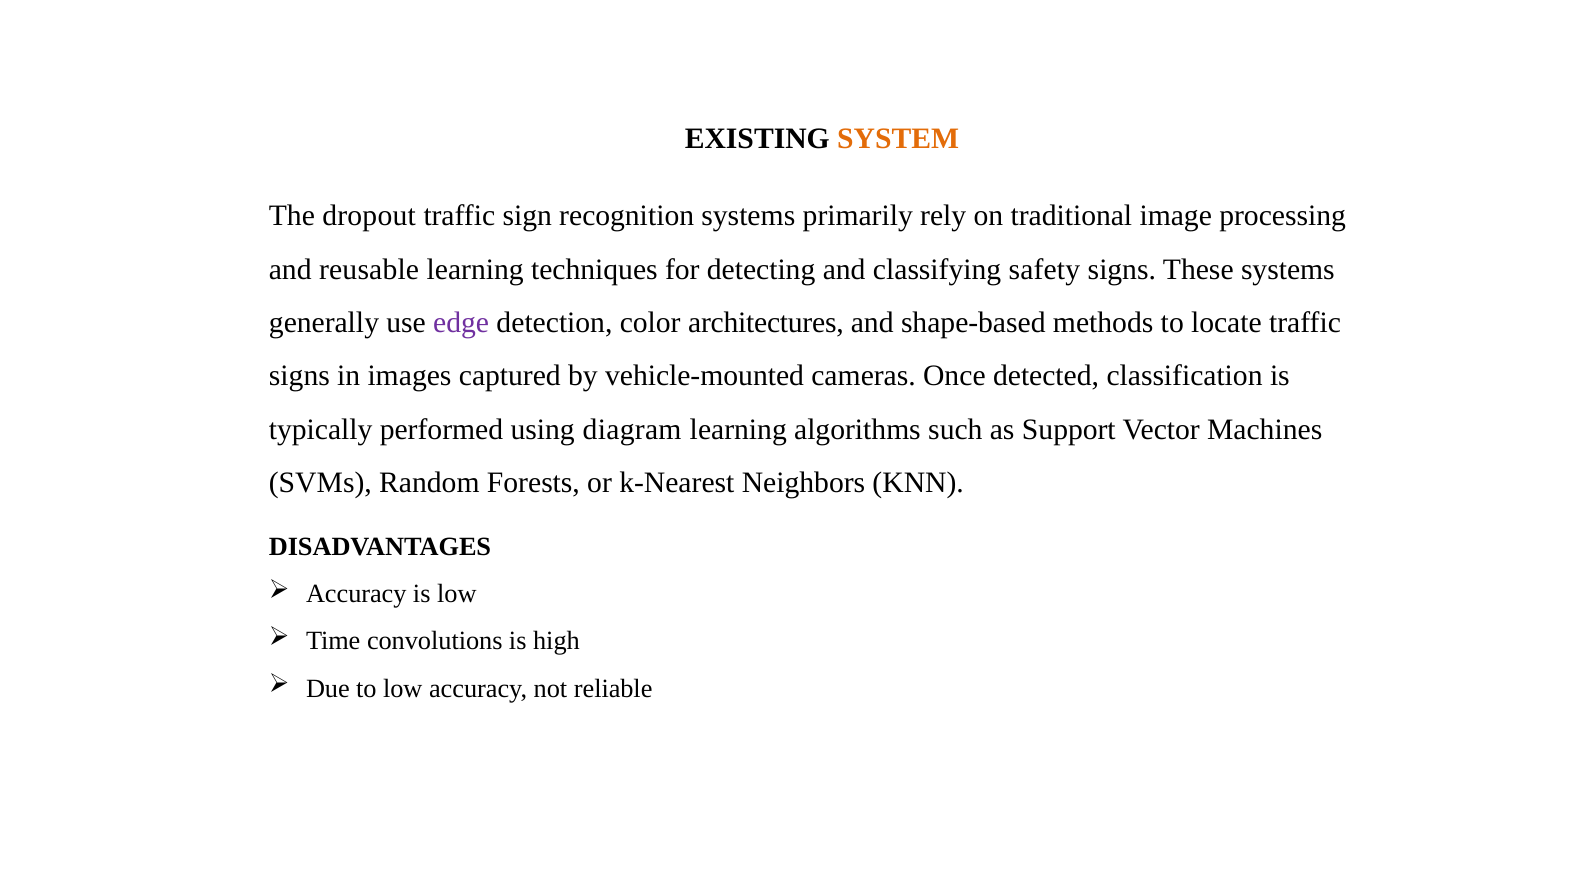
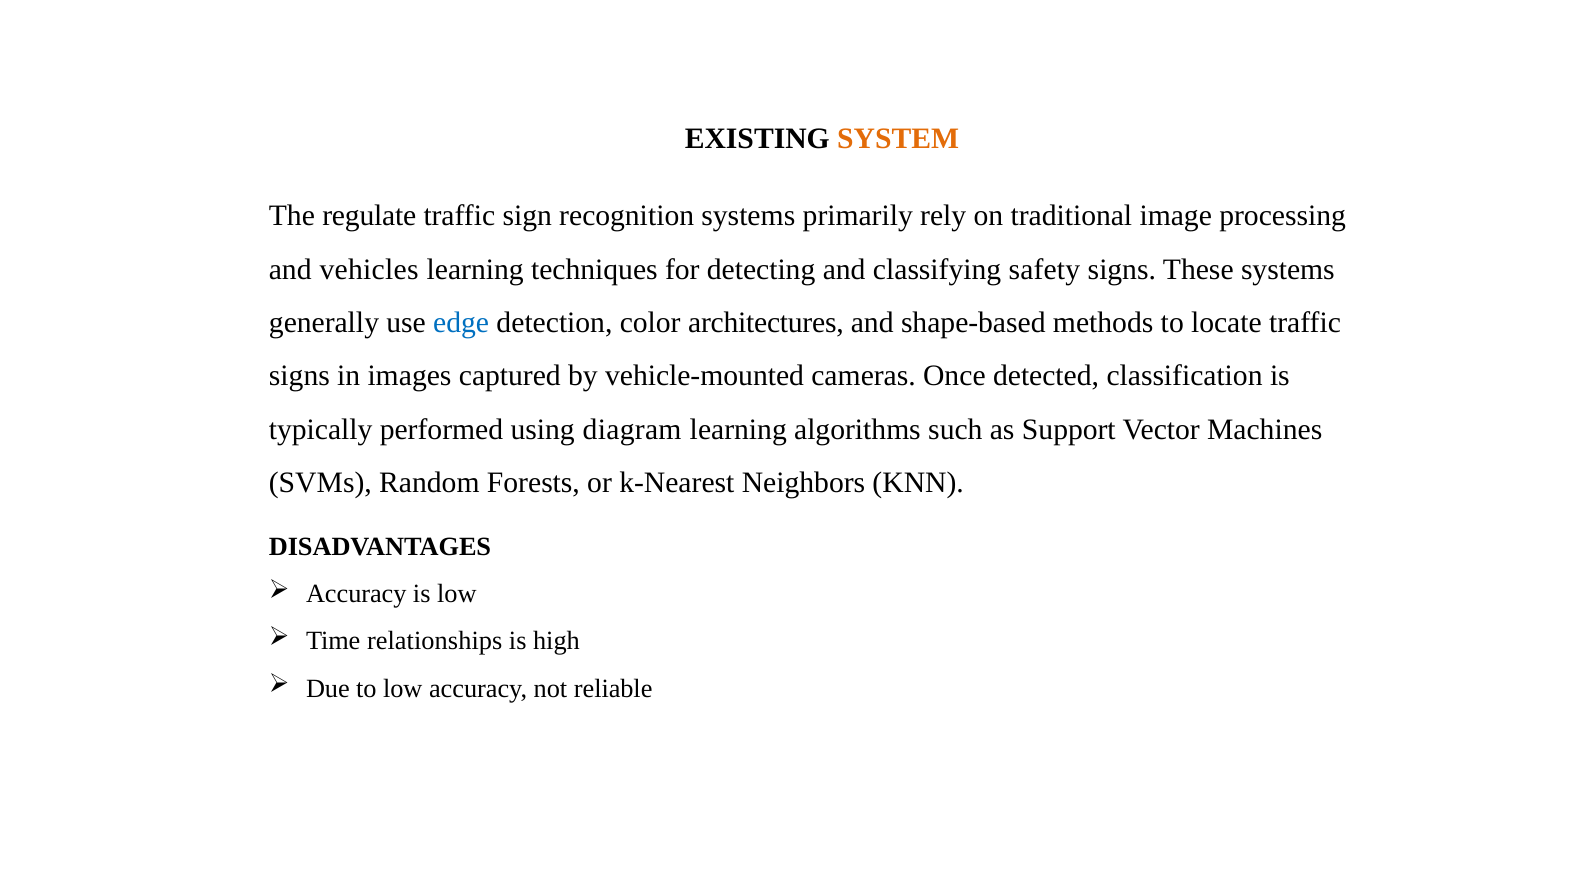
dropout: dropout -> regulate
reusable: reusable -> vehicles
edge colour: purple -> blue
convolutions: convolutions -> relationships
